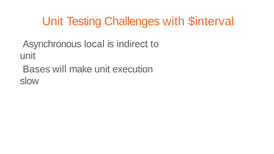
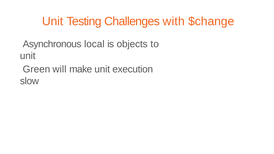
$interval: $interval -> $change
indirect: indirect -> objects
Bases: Bases -> Green
